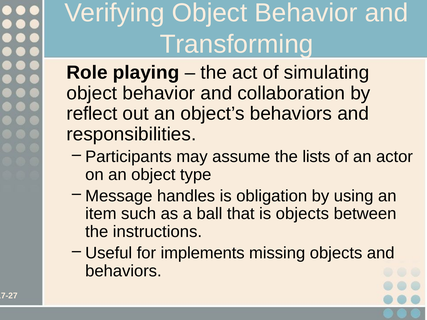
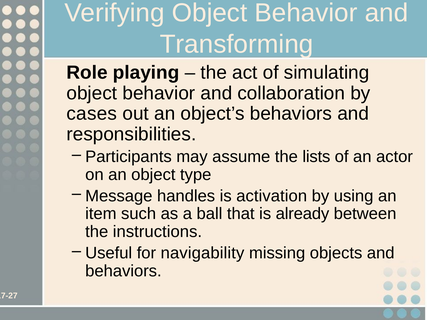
reflect: reflect -> cases
obligation: obligation -> activation
is objects: objects -> already
implements: implements -> navigability
